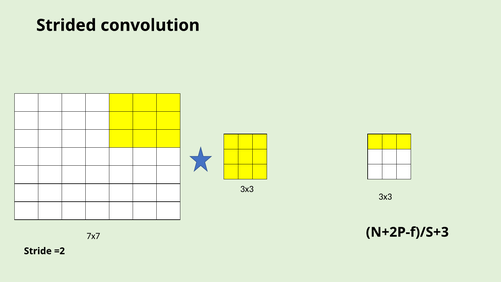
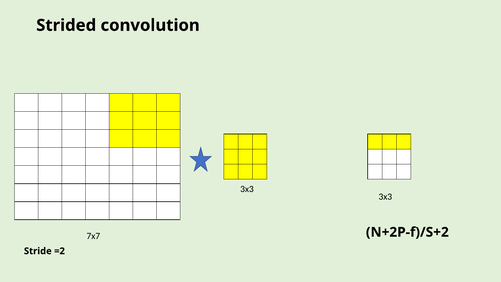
N+2P-f)/S+3: N+2P-f)/S+3 -> N+2P-f)/S+2
